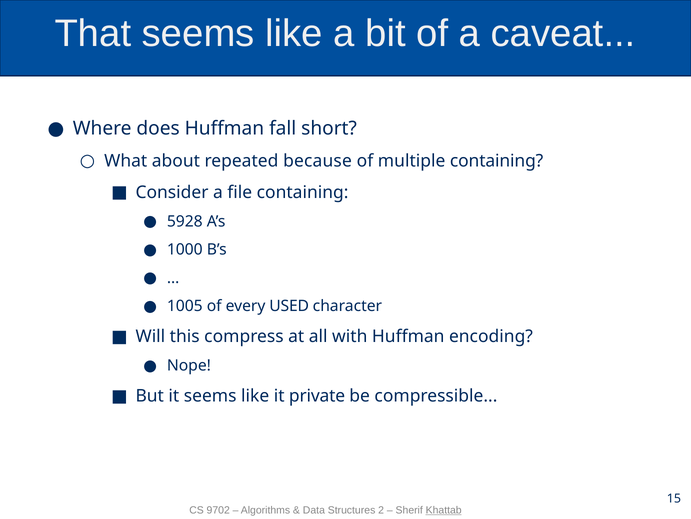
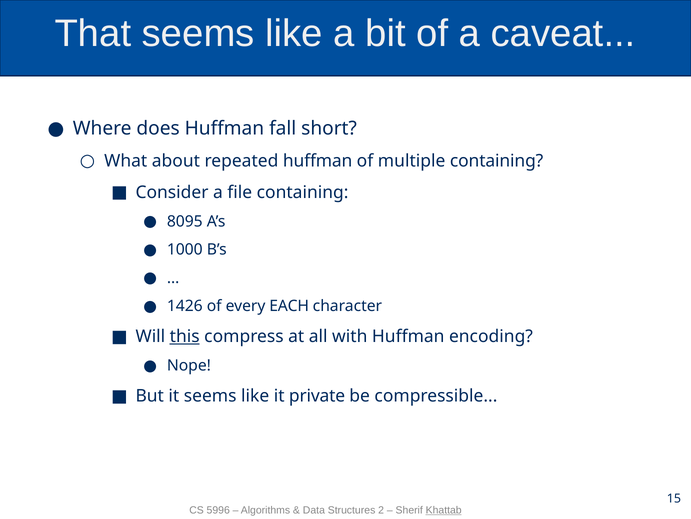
repeated because: because -> huffman
5928: 5928 -> 8095
1005: 1005 -> 1426
USED: USED -> EACH
this underline: none -> present
9702: 9702 -> 5996
